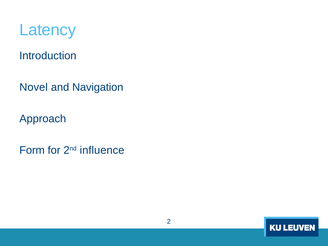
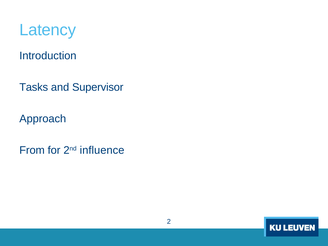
Novel: Novel -> Tasks
Navigation: Navigation -> Supervisor
Form: Form -> From
